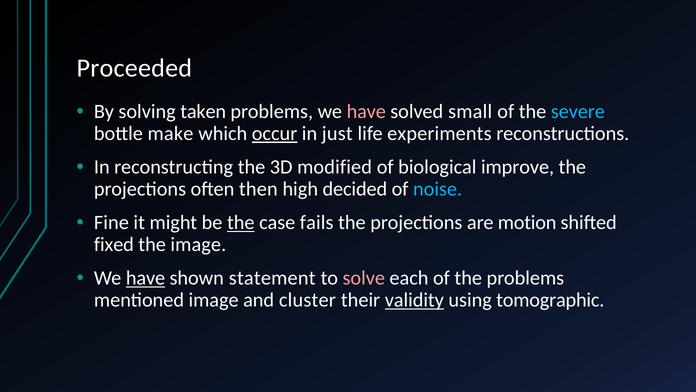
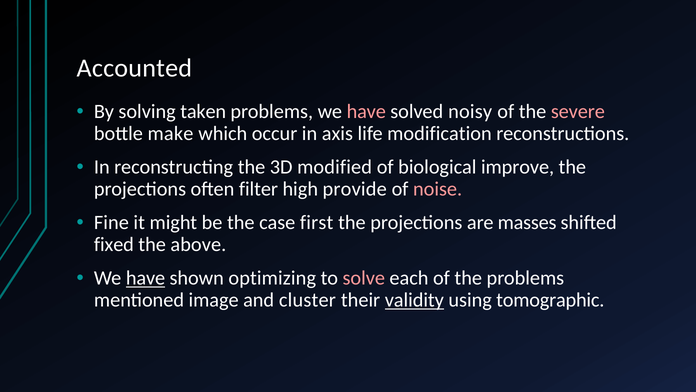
Proceeded: Proceeded -> Accounted
small: small -> noisy
severe colour: light blue -> pink
occur underline: present -> none
just: just -> axis
experiments: experiments -> modification
then: then -> filter
decided: decided -> provide
noise colour: light blue -> pink
the at (241, 222) underline: present -> none
fails: fails -> first
motion: motion -> masses
the image: image -> above
statement: statement -> optimizing
